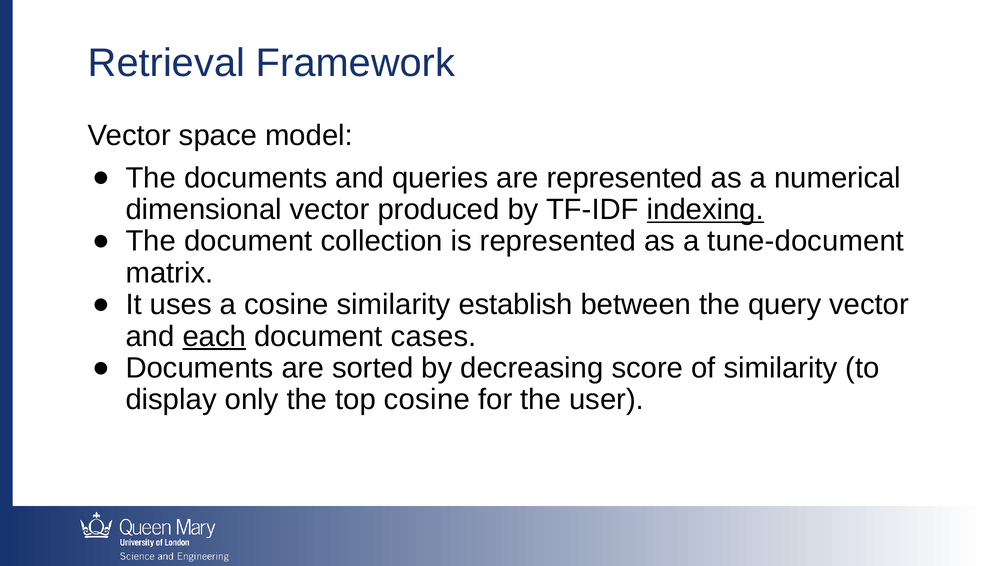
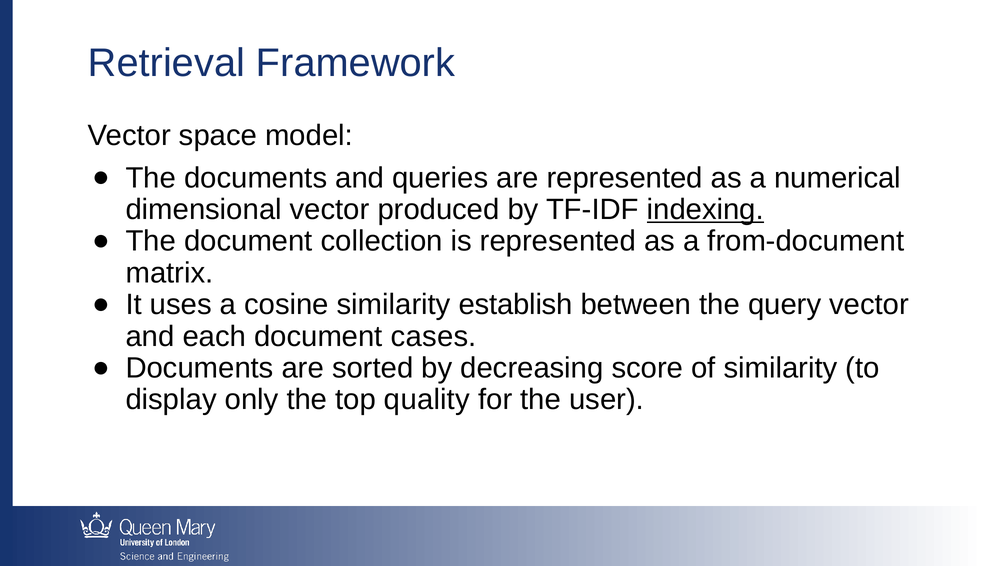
tune-document: tune-document -> from-document
each underline: present -> none
top cosine: cosine -> quality
